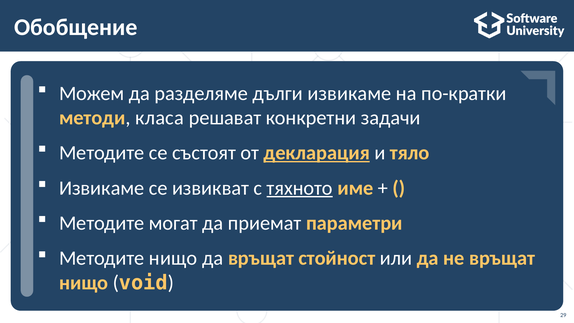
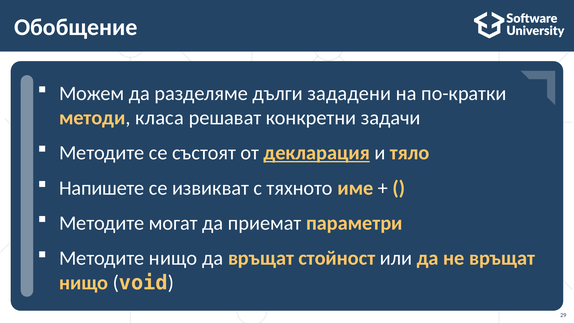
дълги извикаме: извикаме -> зададени
Извикаме at (102, 188): Извикаме -> Напишете
тяхното underline: present -> none
